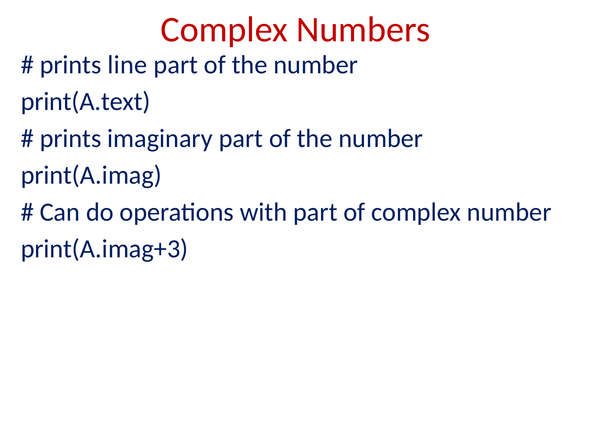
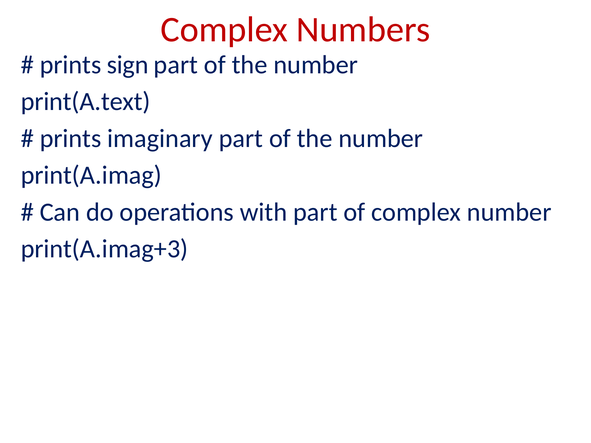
line: line -> sign
